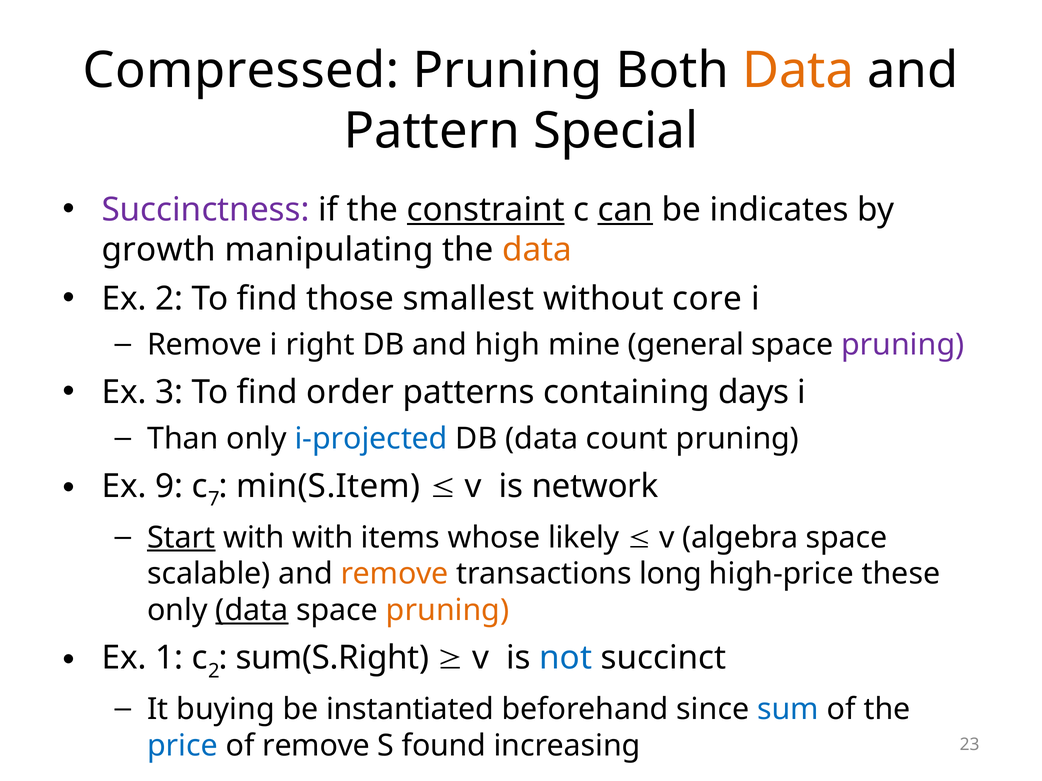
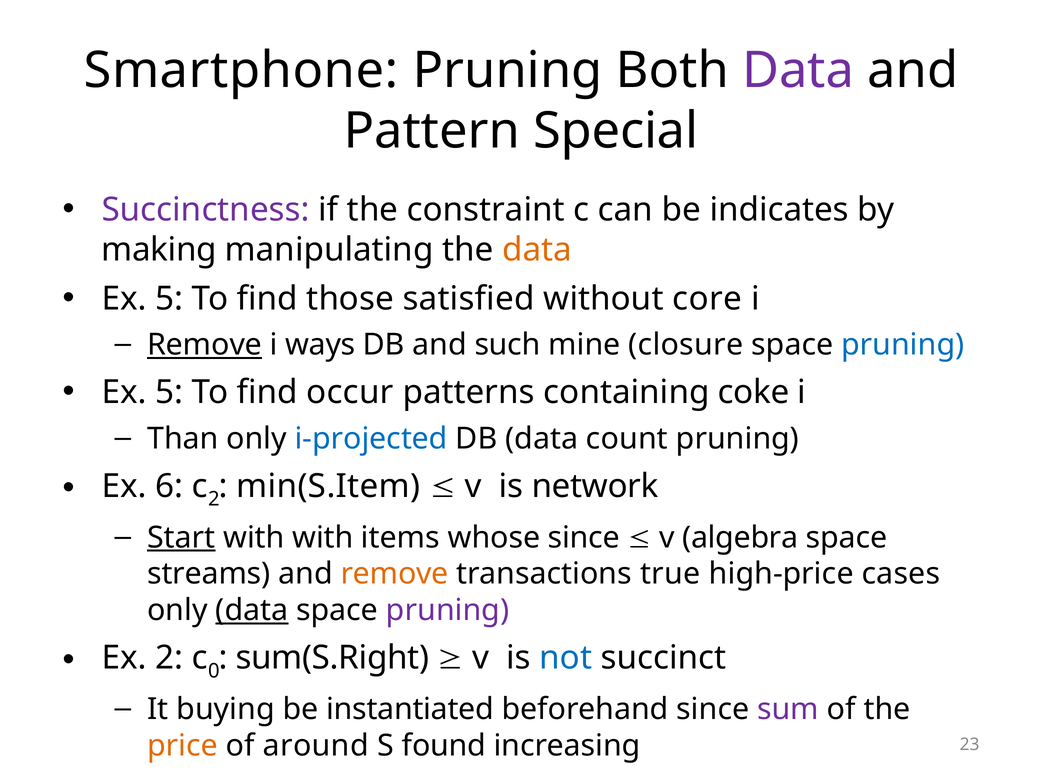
Compressed: Compressed -> Smartphone
Data at (798, 70) colour: orange -> purple
constraint underline: present -> none
can underline: present -> none
growth: growth -> making
2 at (169, 299): 2 -> 5
smallest: smallest -> satisfied
Remove at (205, 345) underline: none -> present
right: right -> ways
high: high -> such
general: general -> closure
pruning at (903, 345) colour: purple -> blue
3 at (169, 393): 3 -> 5
order: order -> occur
days: days -> coke
9: 9 -> 6
c 7: 7 -> 2
whose likely: likely -> since
scalable: scalable -> streams
long: long -> true
these: these -> cases
pruning at (448, 611) colour: orange -> purple
Ex 1: 1 -> 2
c 2: 2 -> 0
sum colour: blue -> purple
price colour: blue -> orange
of remove: remove -> around
